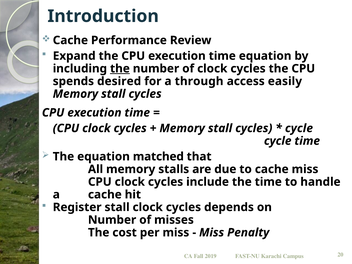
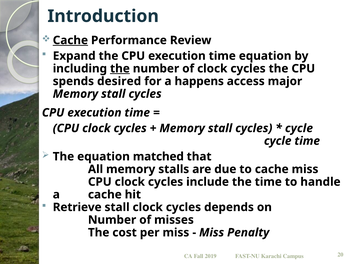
Cache at (70, 40) underline: none -> present
through: through -> happens
easily: easily -> major
Register: Register -> Retrieve
